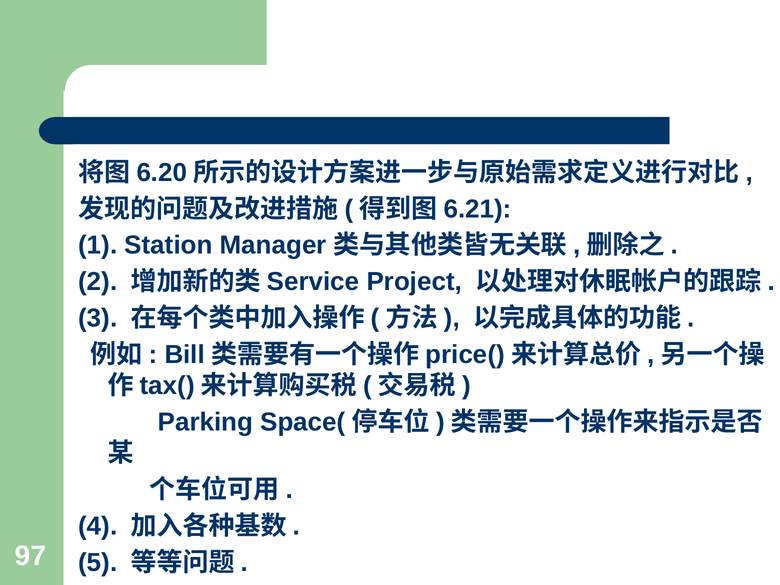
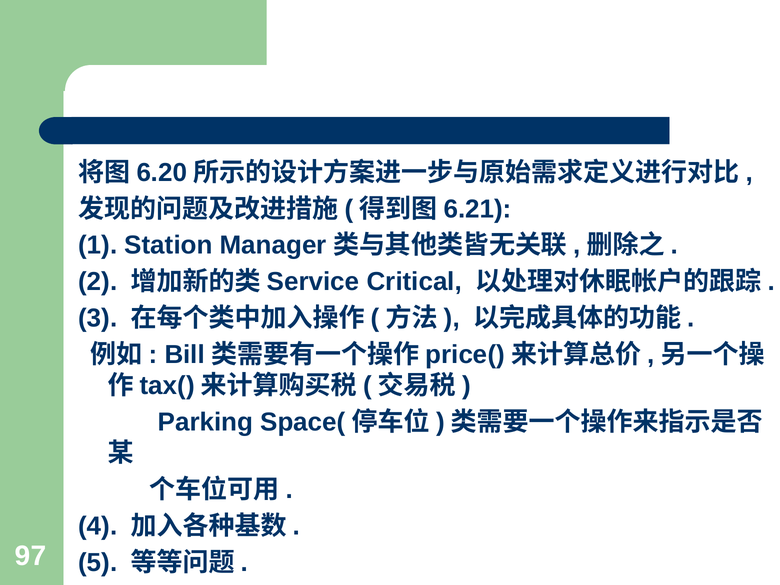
Project: Project -> Critical
